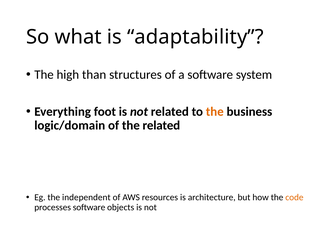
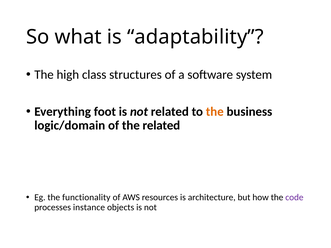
than: than -> class
independent: independent -> functionality
code colour: orange -> purple
processes software: software -> instance
